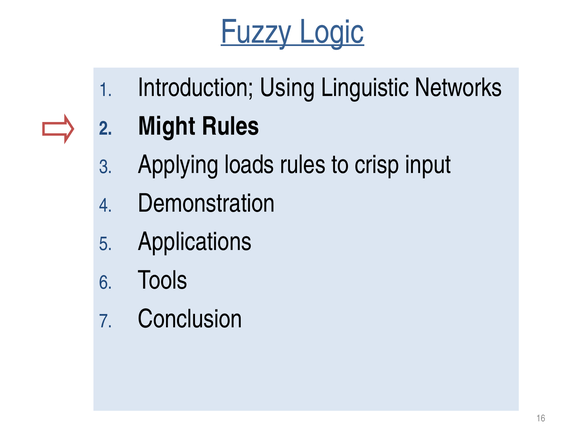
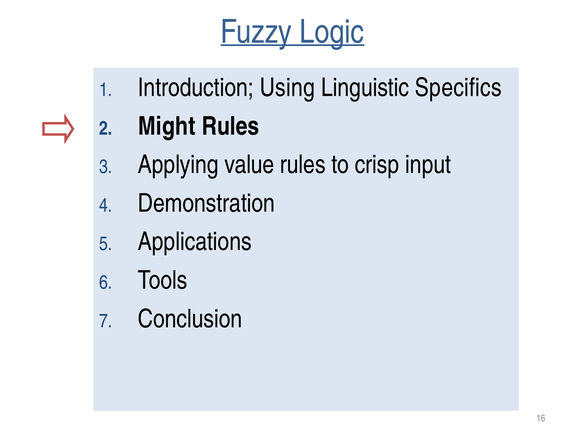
Networks: Networks -> Specifics
loads: loads -> value
